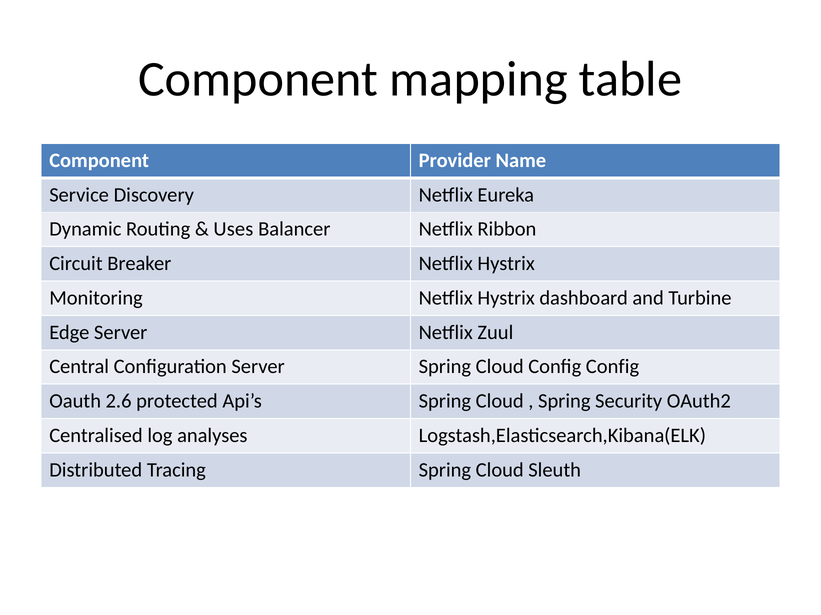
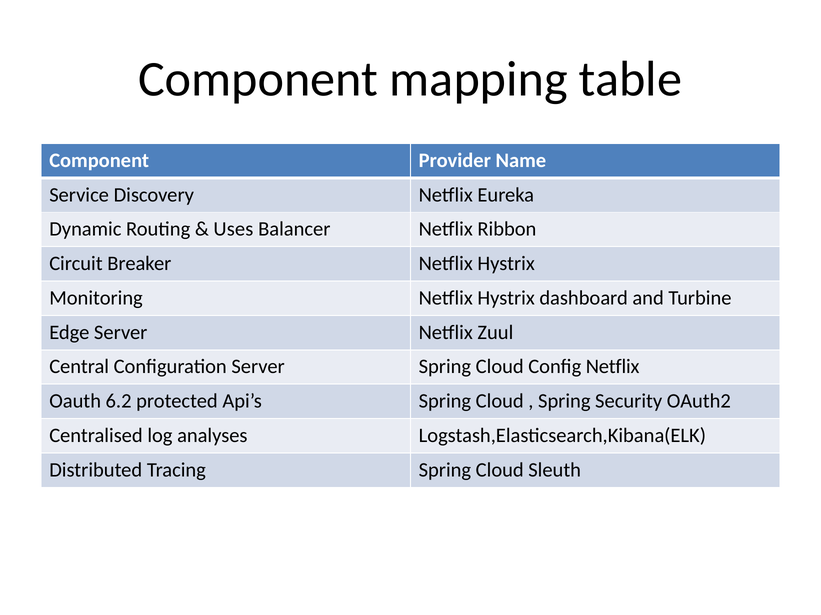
Config Config: Config -> Netflix
2.6: 2.6 -> 6.2
